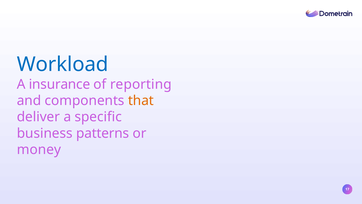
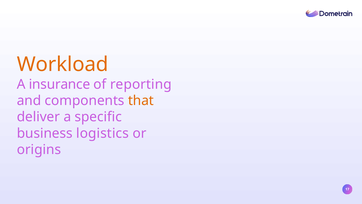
Workload colour: blue -> orange
patterns: patterns -> logistics
money: money -> origins
